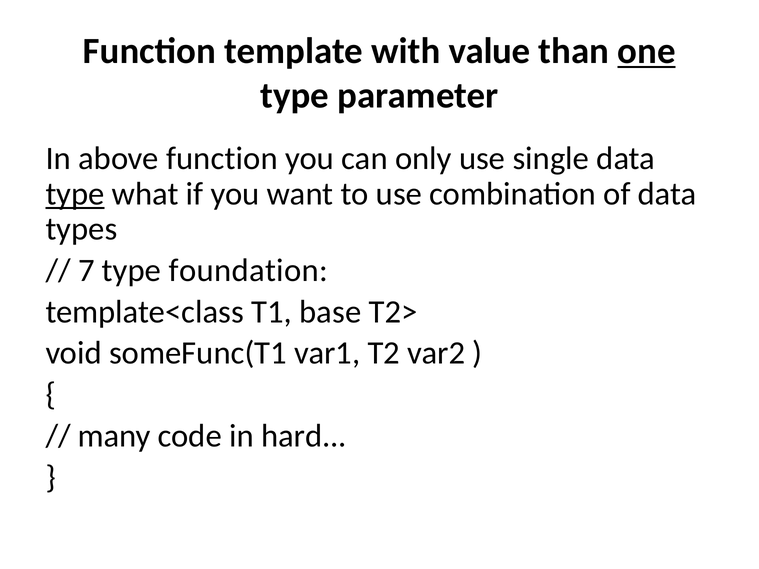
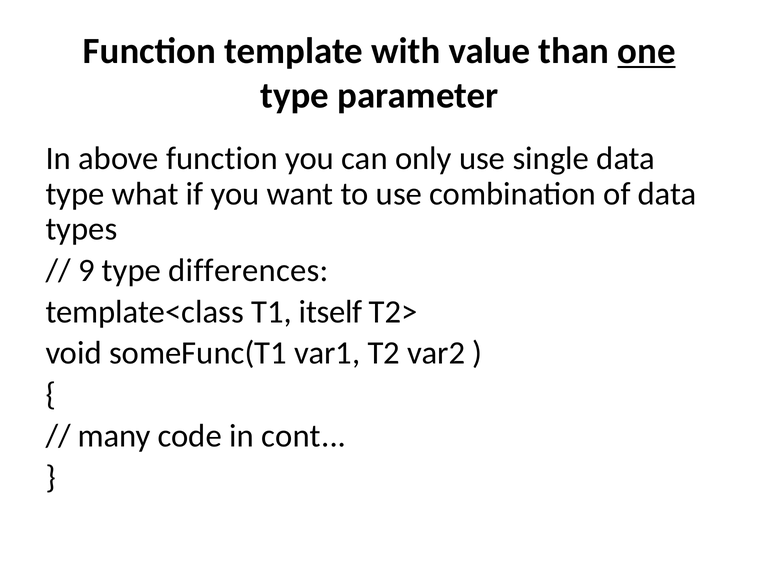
type at (75, 194) underline: present -> none
7: 7 -> 9
foundation: foundation -> differences
base: base -> itself
hard: hard -> cont
